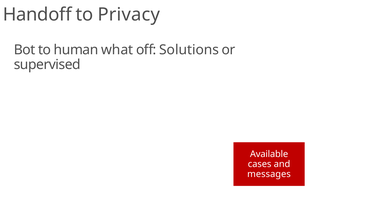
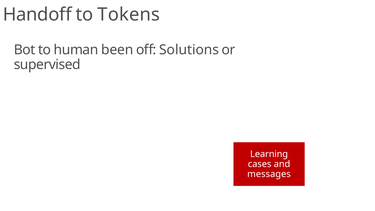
Privacy: Privacy -> Tokens
what: what -> been
Available: Available -> Learning
